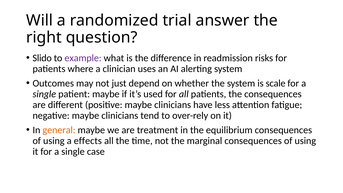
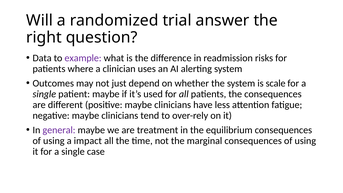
Slido: Slido -> Data
general colour: orange -> purple
effects: effects -> impact
